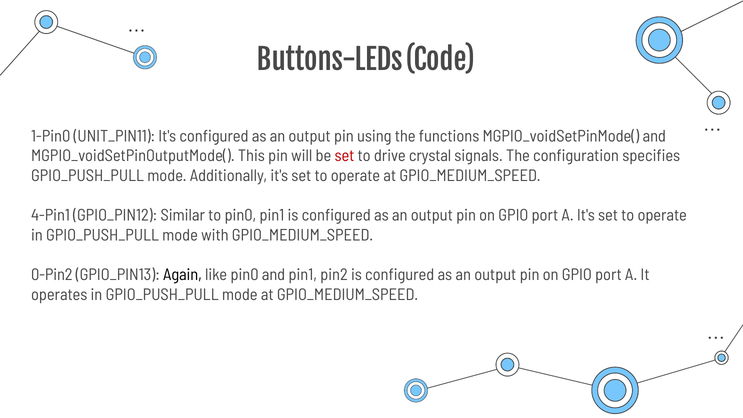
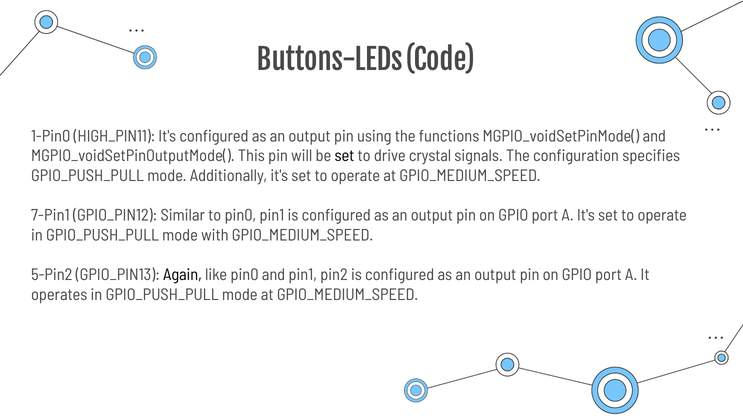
UNIT_PIN11: UNIT_PIN11 -> HIGH_PIN11
set at (344, 156) colour: red -> black
4-Pin1: 4-Pin1 -> 7-Pin1
0-Pin2: 0-Pin2 -> 5-Pin2
